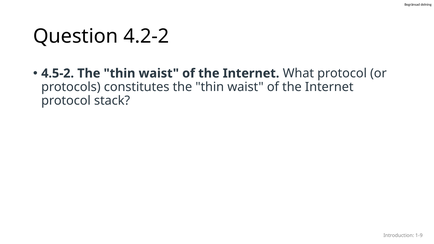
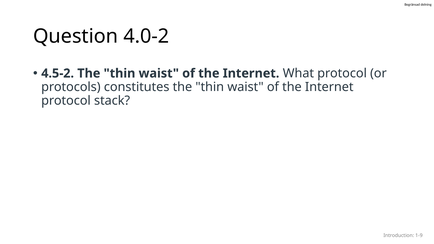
4.2-2: 4.2-2 -> 4.0-2
